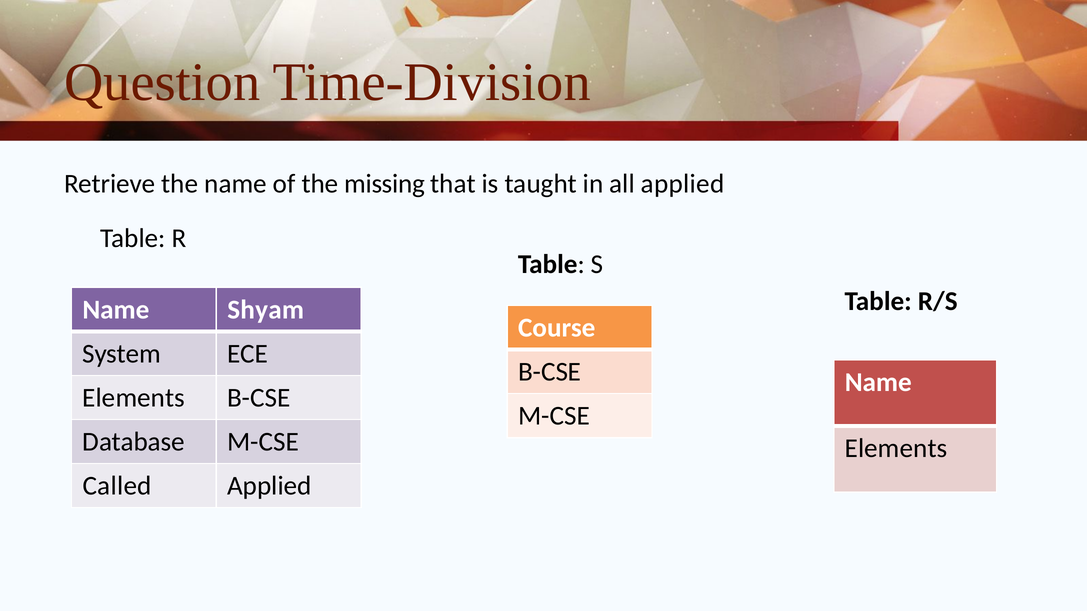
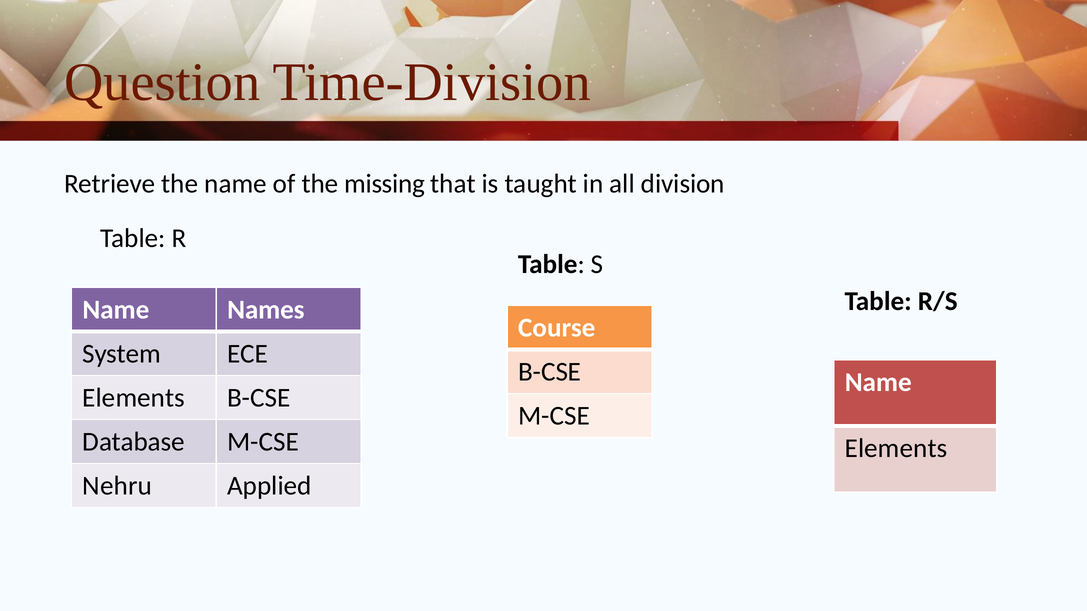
all applied: applied -> division
Shyam: Shyam -> Names
Called: Called -> Nehru
